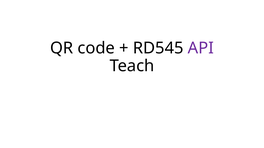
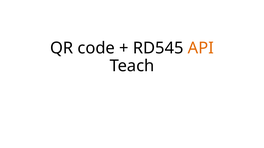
API colour: purple -> orange
